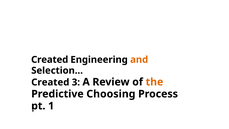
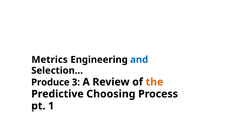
Created at (50, 60): Created -> Metrics
and colour: orange -> blue
Created at (50, 82): Created -> Produce
